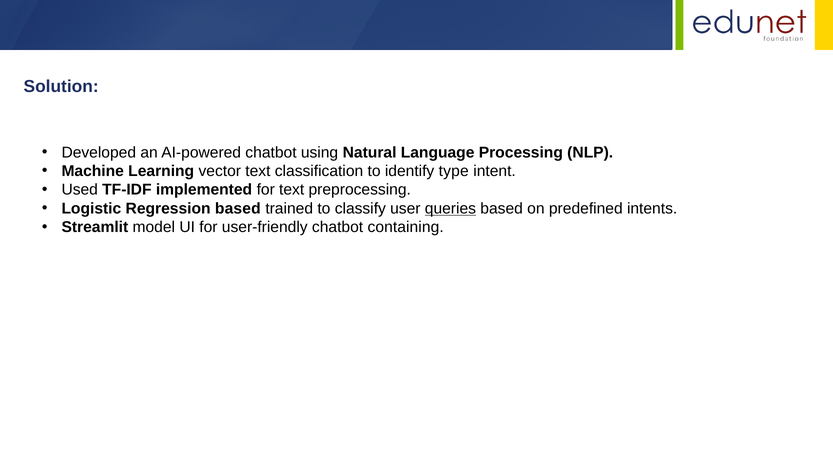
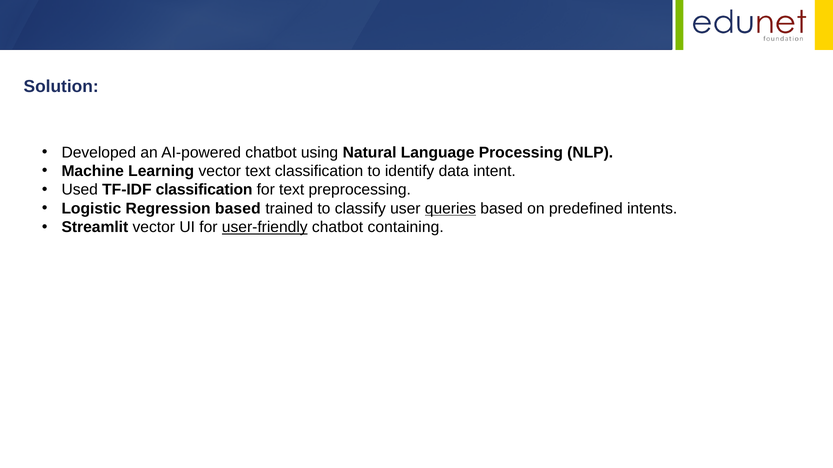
type: type -> data
TF-IDF implemented: implemented -> classification
Streamlit model: model -> vector
user-friendly underline: none -> present
